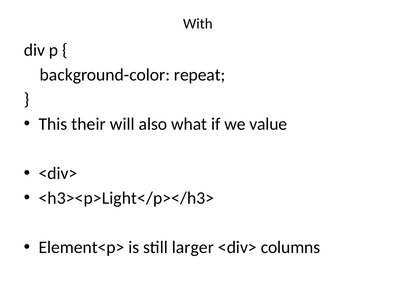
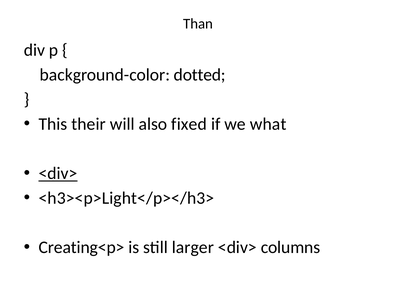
With: With -> Than
repeat: repeat -> dotted
what: what -> fixed
value: value -> what
<div> at (58, 173) underline: none -> present
Element<p>: Element<p> -> Creating<p>
